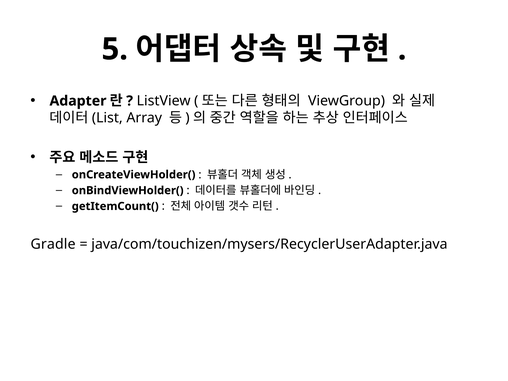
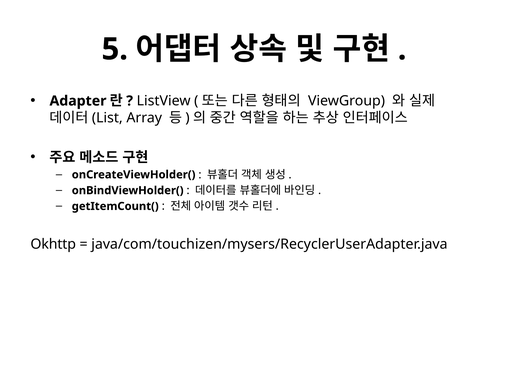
Gradle: Gradle -> Okhttp
